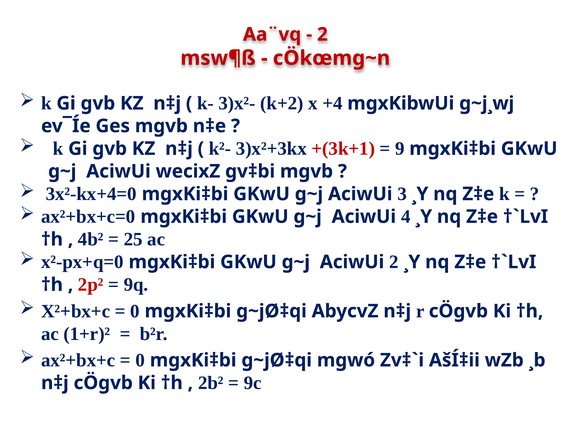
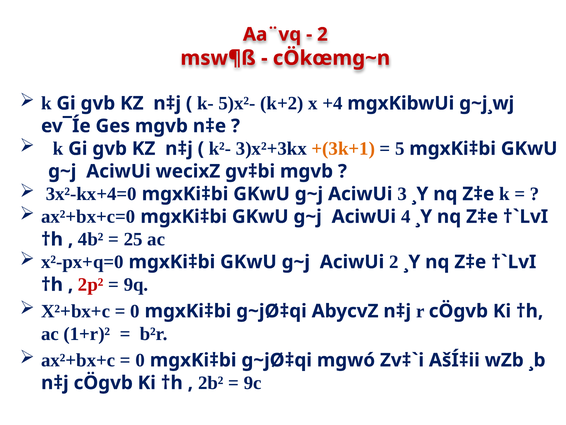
3)x²-: 3)x²- -> 5)x²-
+(3k+1 colour: red -> orange
9: 9 -> 5
